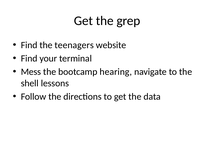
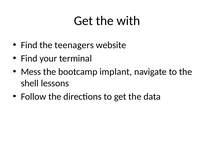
grep: grep -> with
hearing: hearing -> implant
